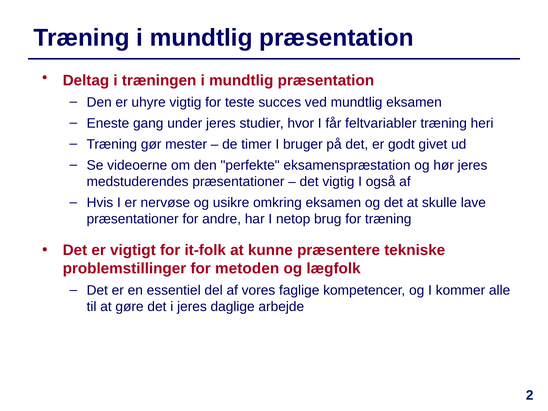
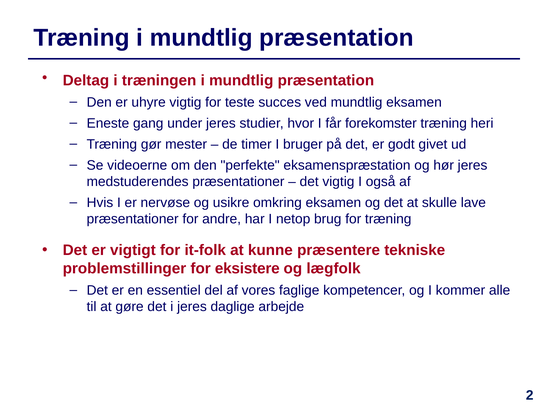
feltvariabler: feltvariabler -> forekomster
metoden: metoden -> eksistere
